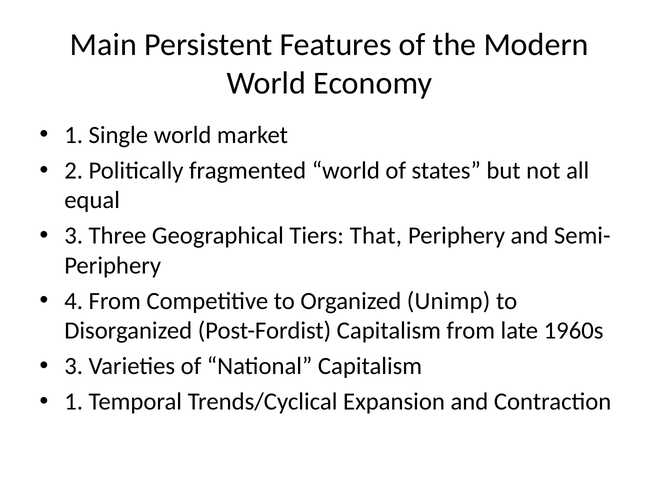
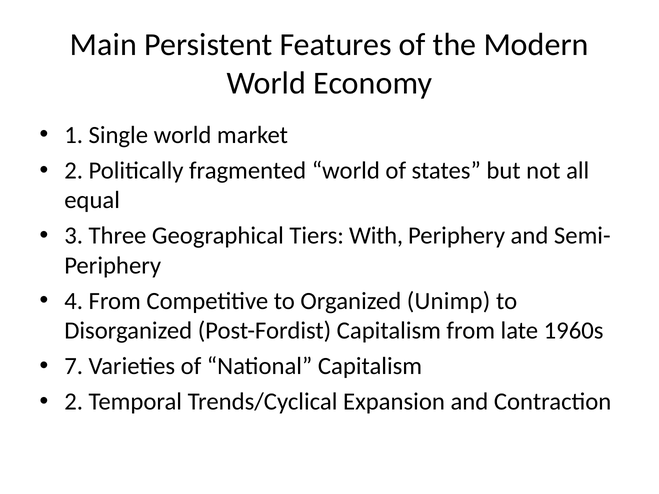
That: That -> With
3 at (74, 366): 3 -> 7
1 at (74, 402): 1 -> 2
